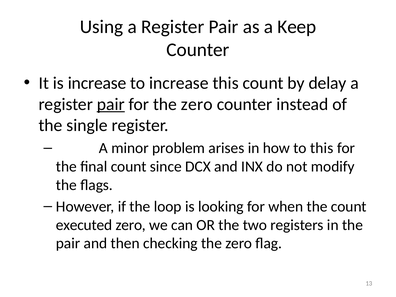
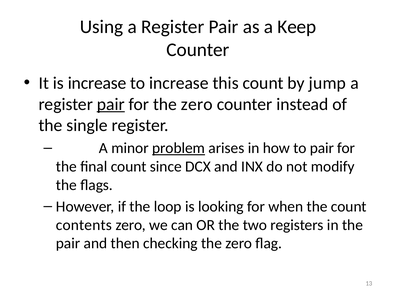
delay: delay -> jump
problem underline: none -> present
to this: this -> pair
executed: executed -> contents
